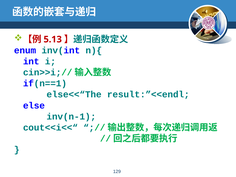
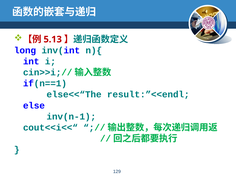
enum: enum -> long
